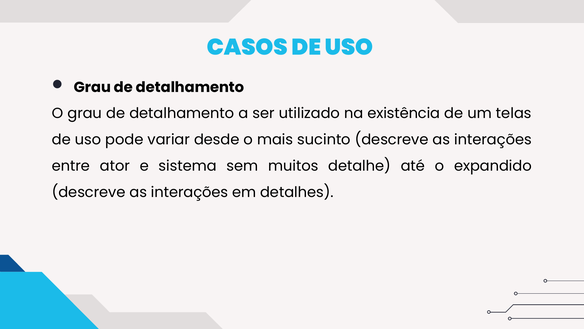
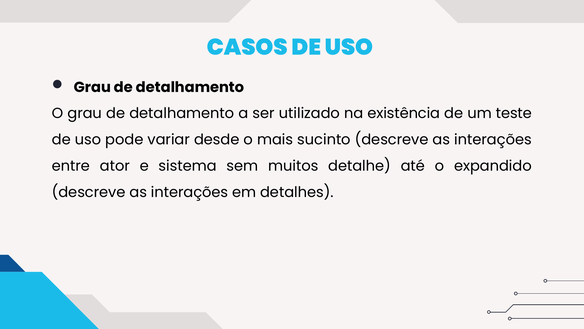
telas: telas -> teste
